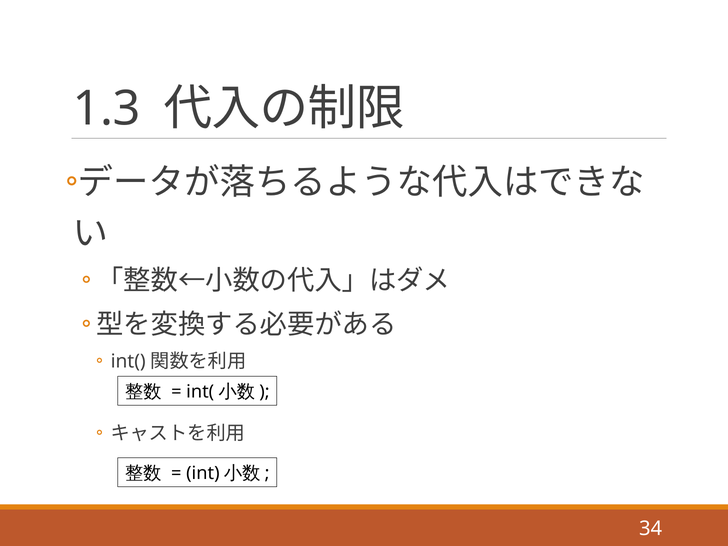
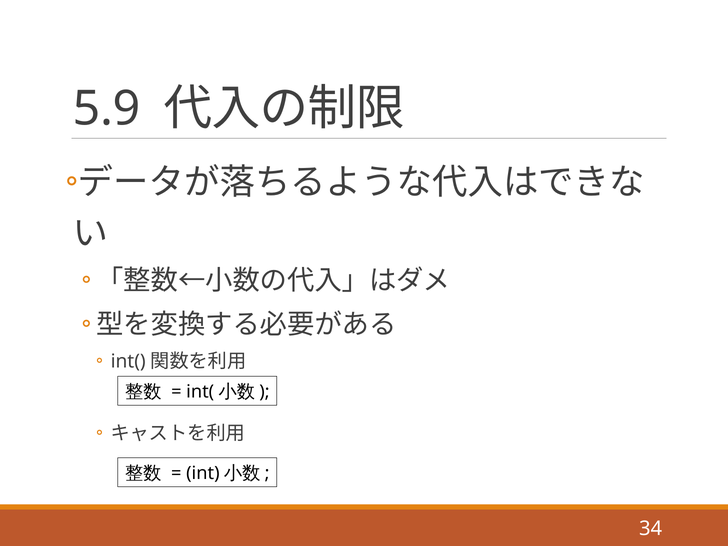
1.3: 1.3 -> 5.9
